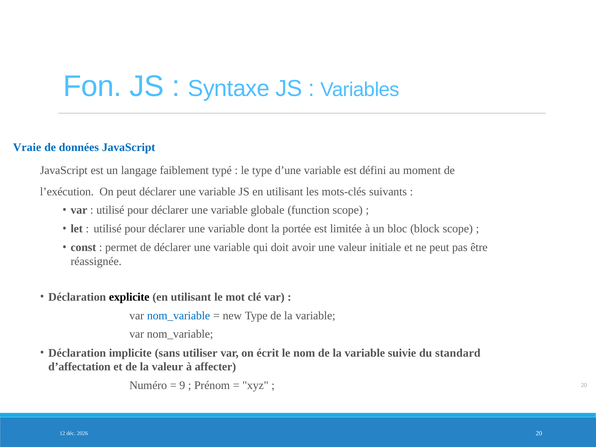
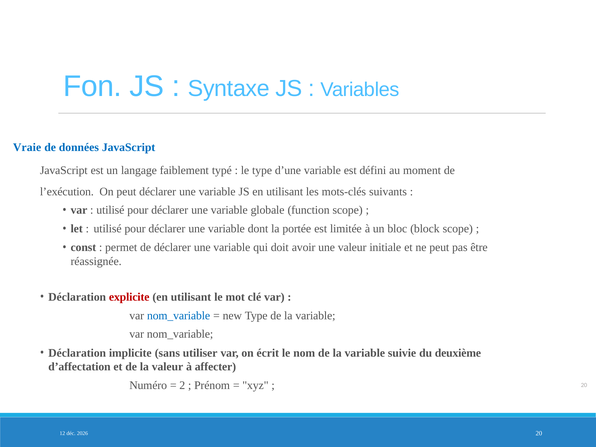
explicite colour: black -> red
standard: standard -> deuxième
9 at (182, 385): 9 -> 2
